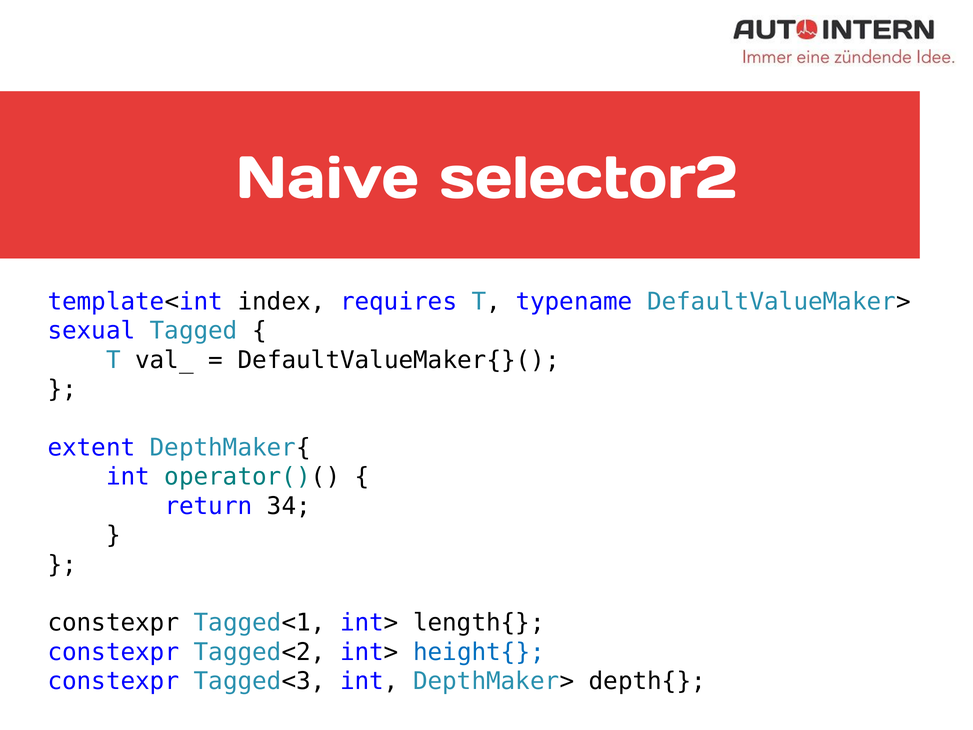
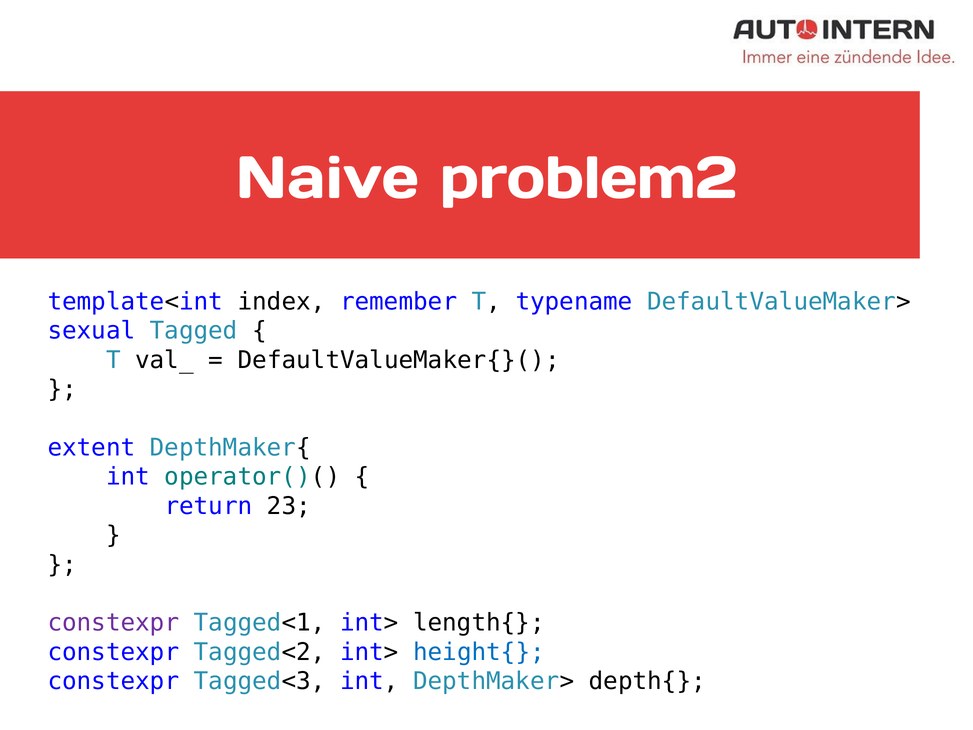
selector2: selector2 -> problem2
requires: requires -> remember
34: 34 -> 23
constexpr at (113, 623) colour: black -> purple
